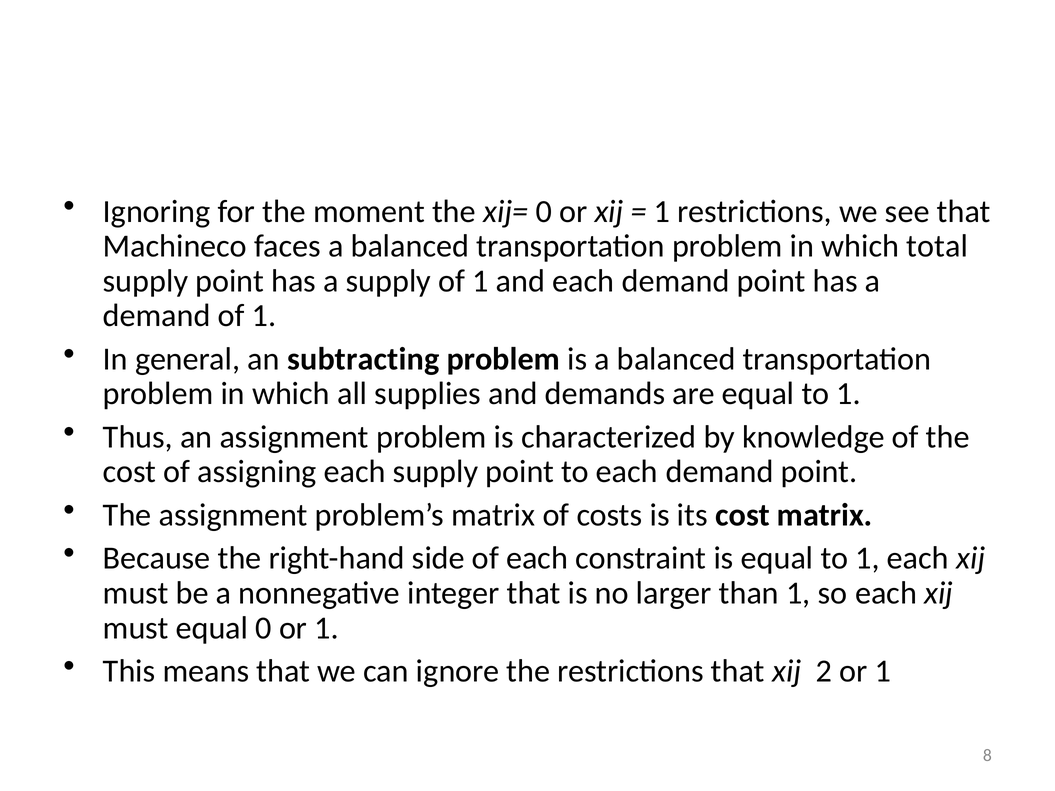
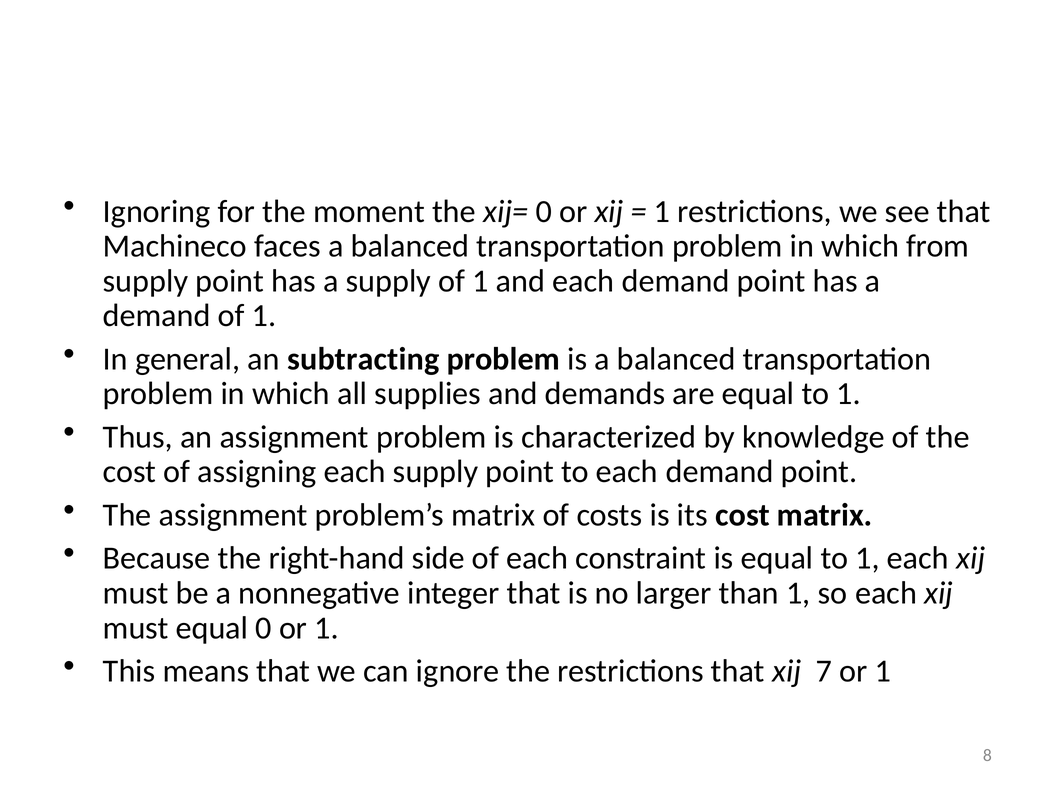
total: total -> from
2: 2 -> 7
